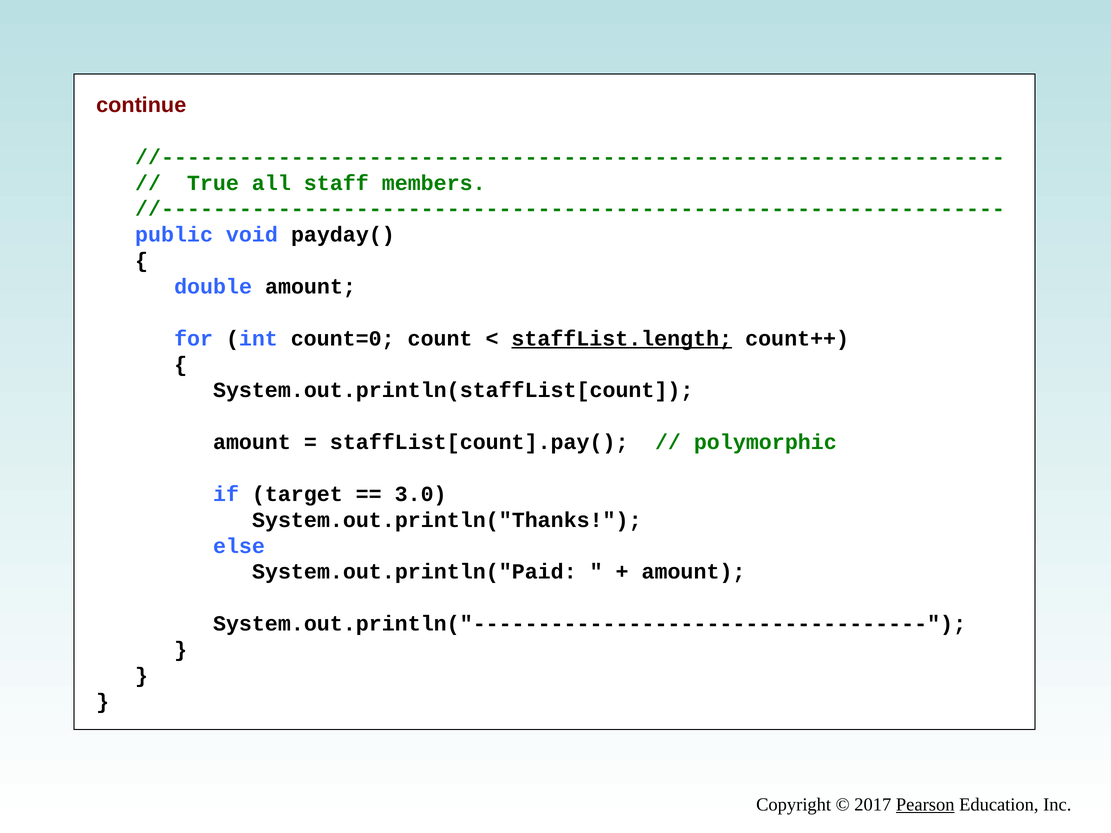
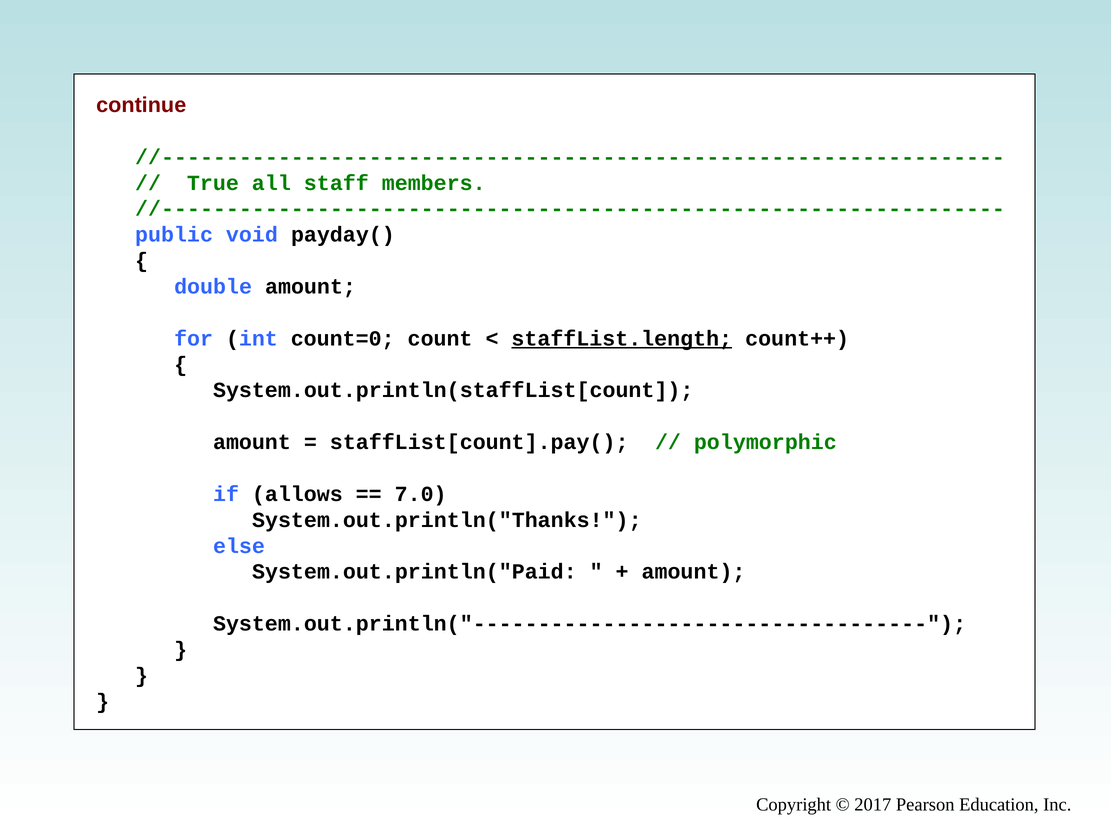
target: target -> allows
3.0: 3.0 -> 7.0
Pearson underline: present -> none
